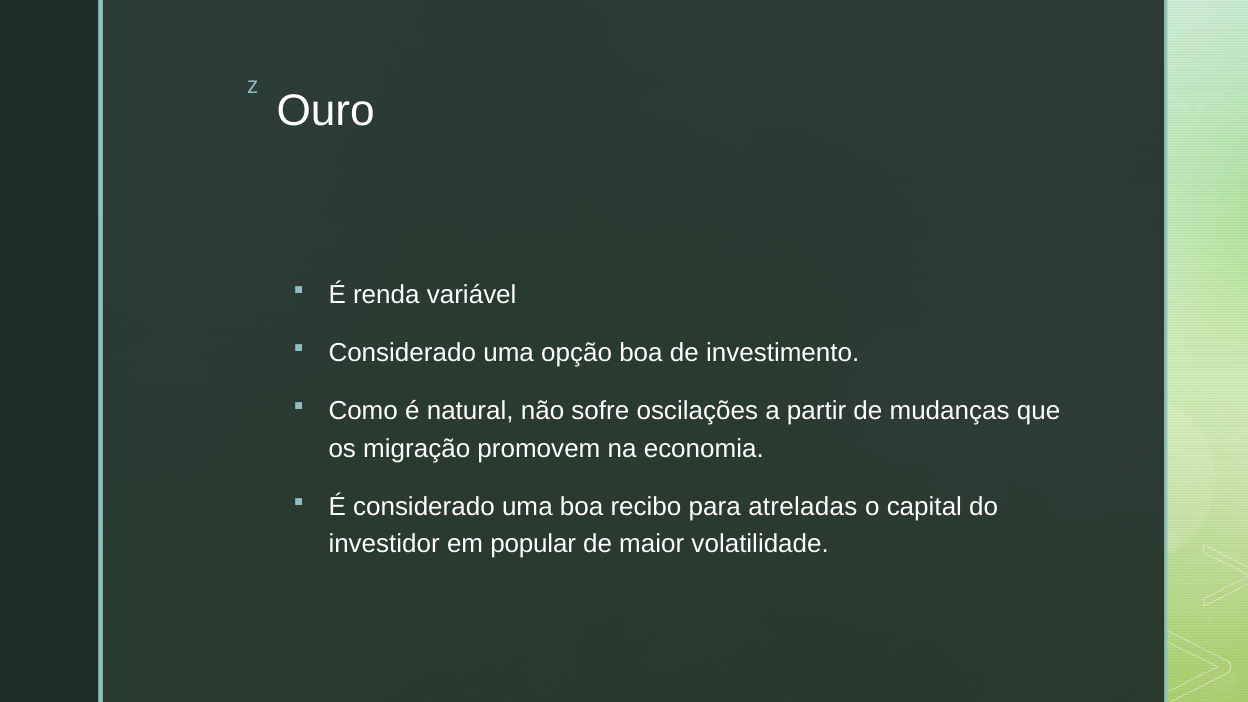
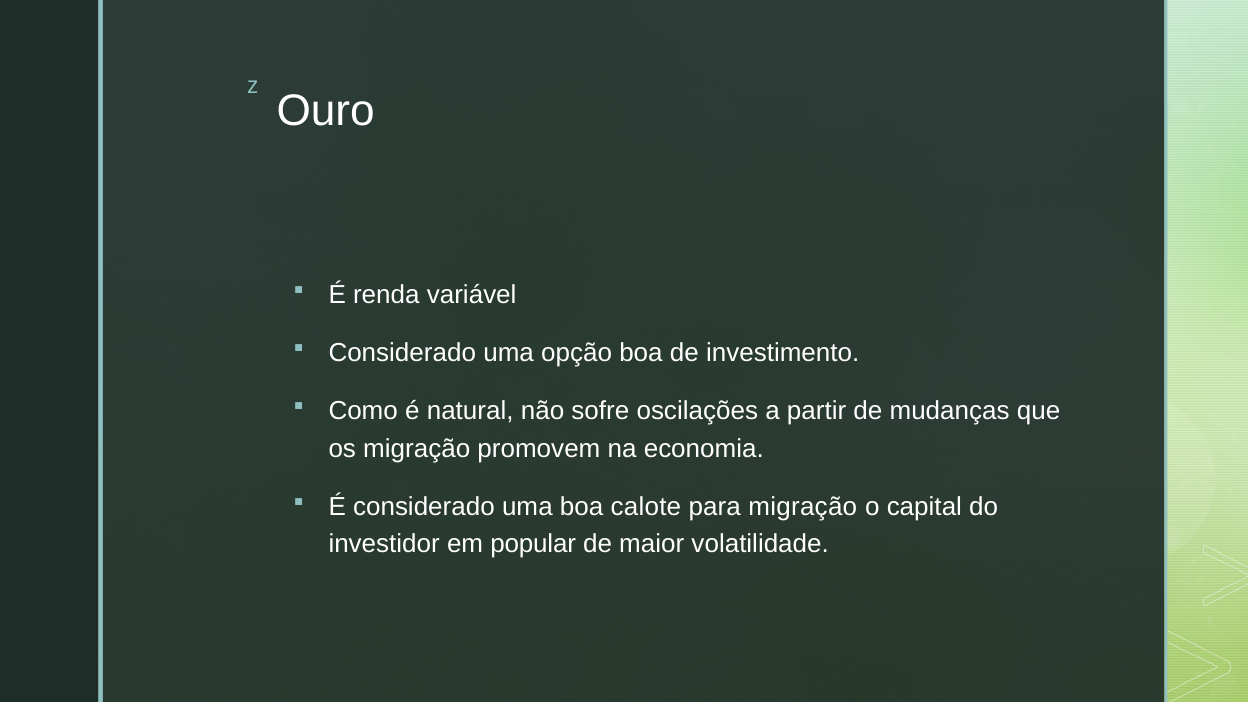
recibo: recibo -> calote
para atreladas: atreladas -> migração
